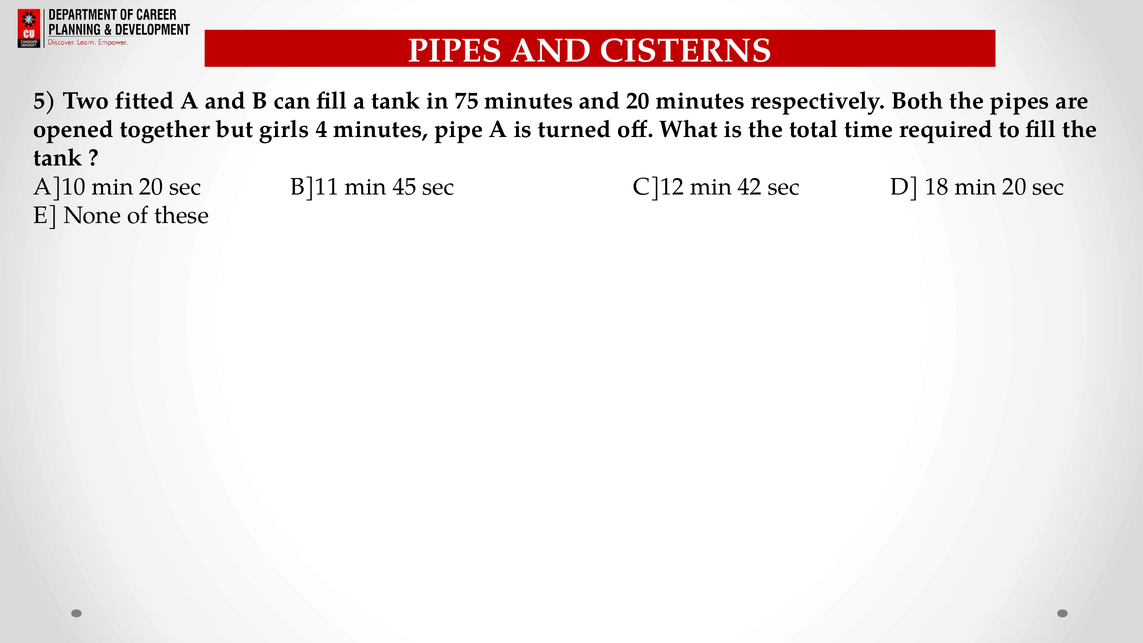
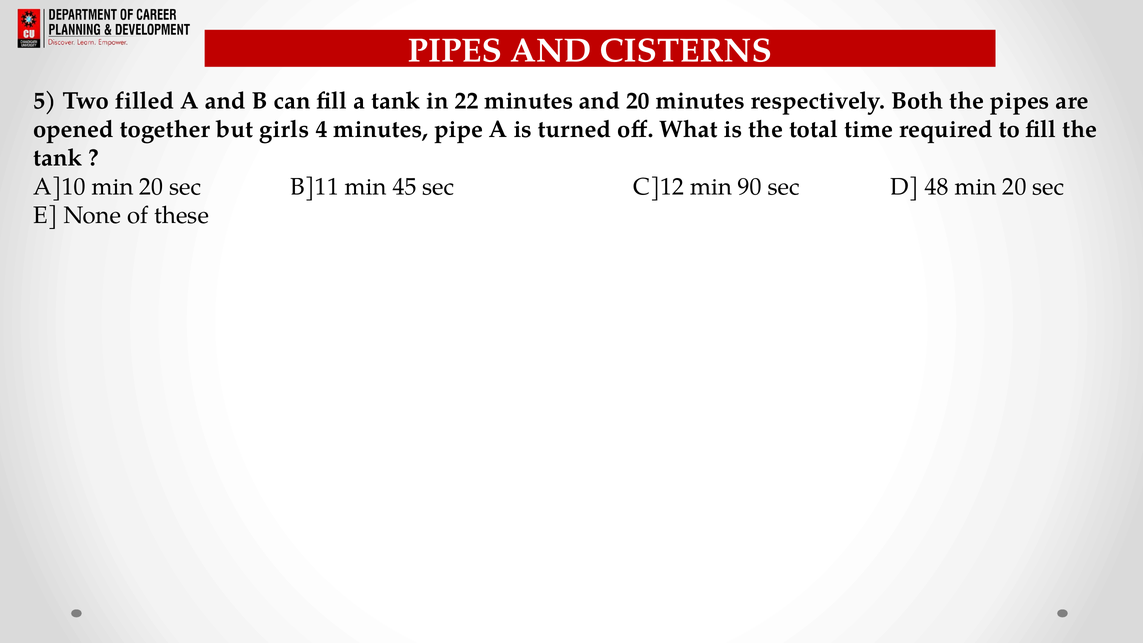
fitted: fitted -> filled
75: 75 -> 22
42: 42 -> 90
18: 18 -> 48
